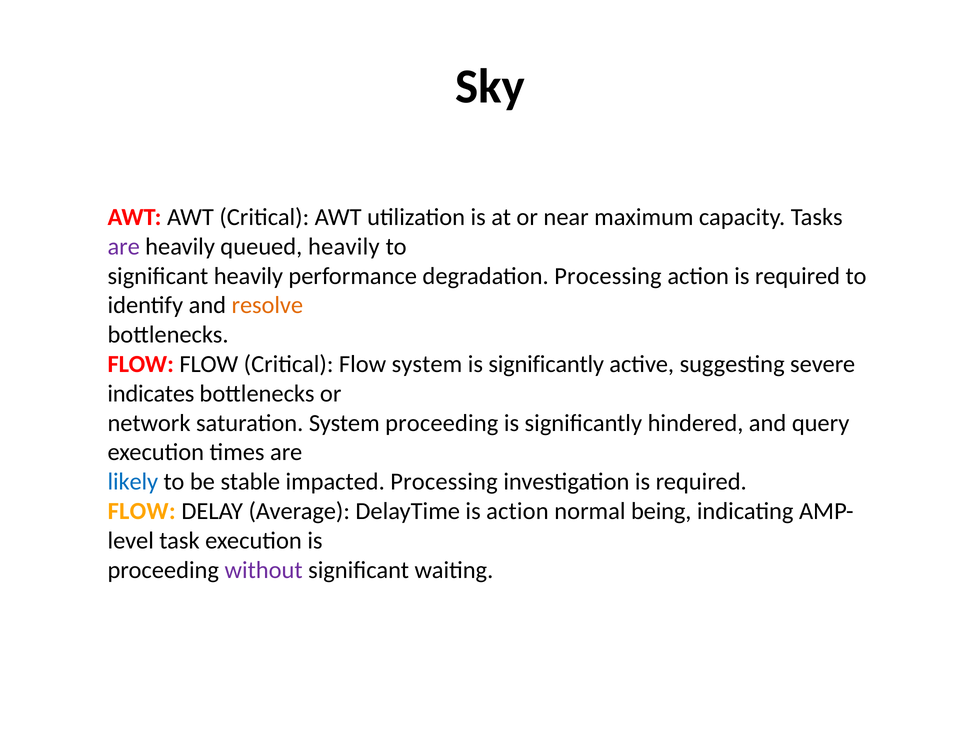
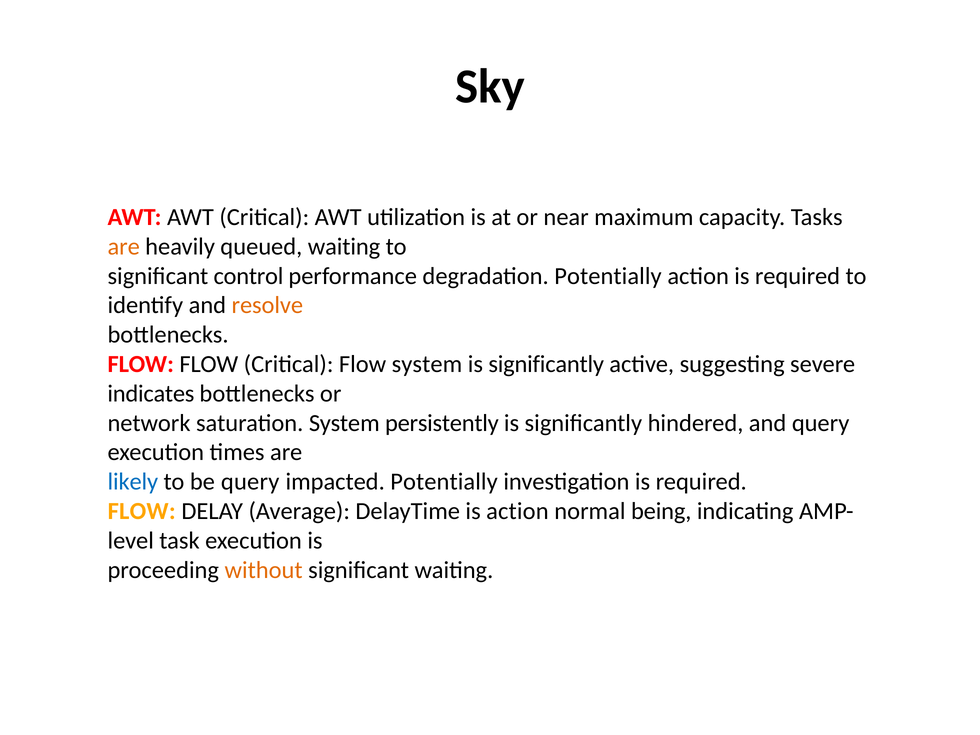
are at (124, 247) colour: purple -> orange
queued heavily: heavily -> waiting
significant heavily: heavily -> control
degradation Processing: Processing -> Potentially
System proceeding: proceeding -> persistently
be stable: stable -> query
impacted Processing: Processing -> Potentially
without colour: purple -> orange
